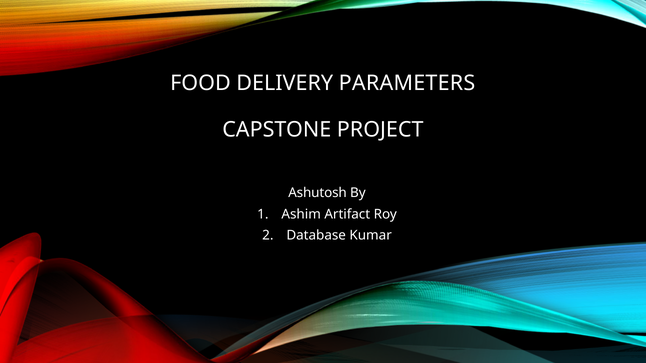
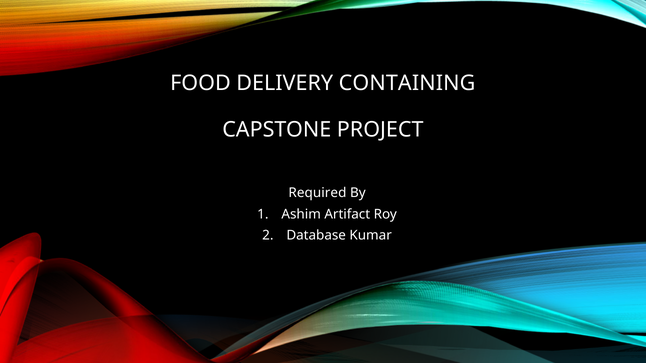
PARAMETERS: PARAMETERS -> CONTAINING
Ashutosh: Ashutosh -> Required
